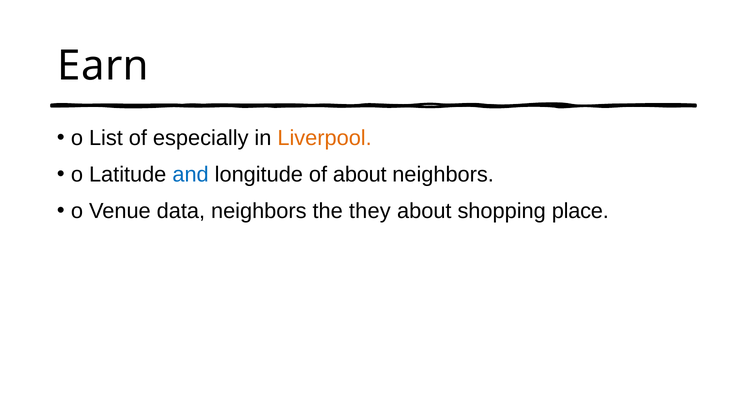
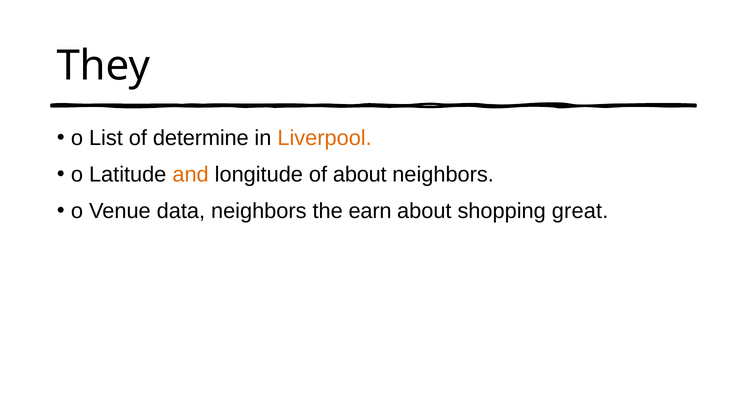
Earn: Earn -> They
especially: especially -> determine
and colour: blue -> orange
they: they -> earn
place: place -> great
